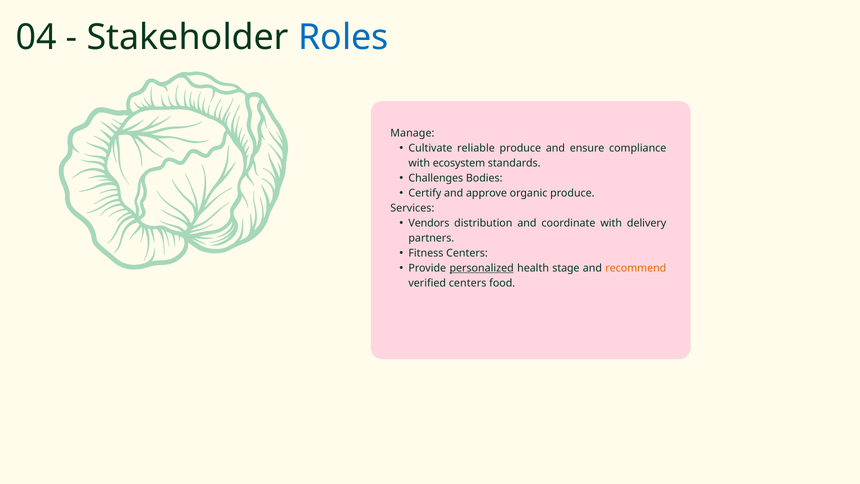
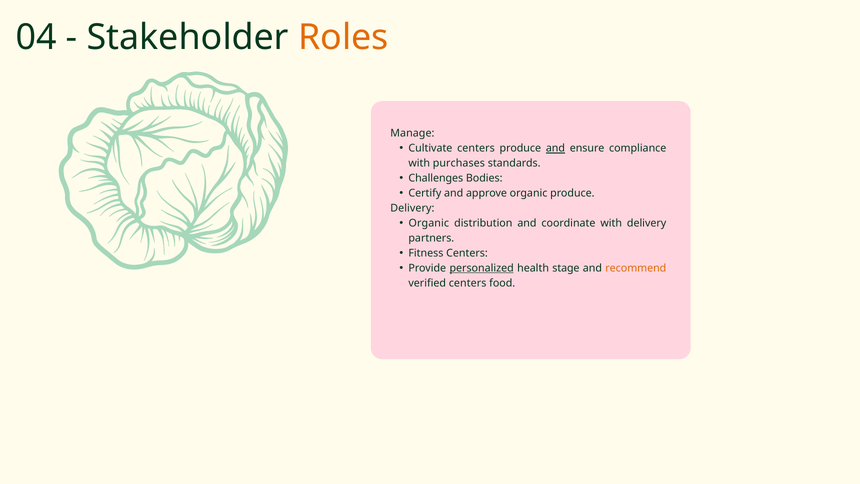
Roles colour: blue -> orange
Cultivate reliable: reliable -> centers
and at (555, 148) underline: none -> present
ecosystem: ecosystem -> purchases
Services at (412, 208): Services -> Delivery
Vendors at (429, 223): Vendors -> Organic
